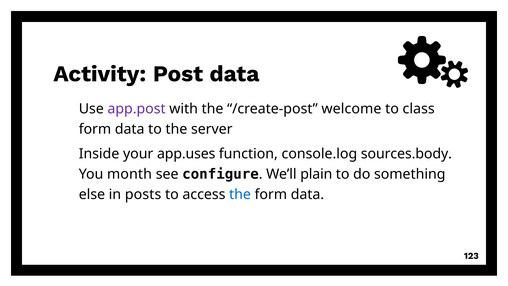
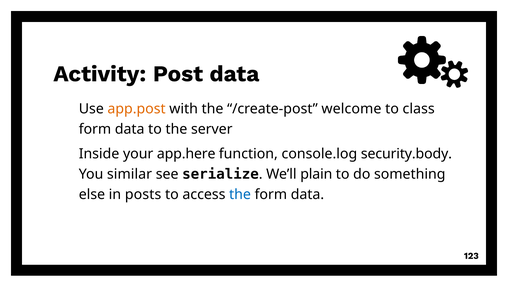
app.post colour: purple -> orange
app.uses: app.uses -> app.here
sources.body: sources.body -> security.body
month: month -> similar
configure: configure -> serialize
